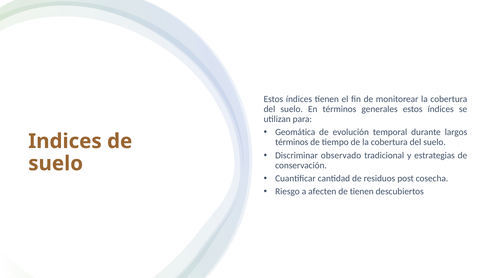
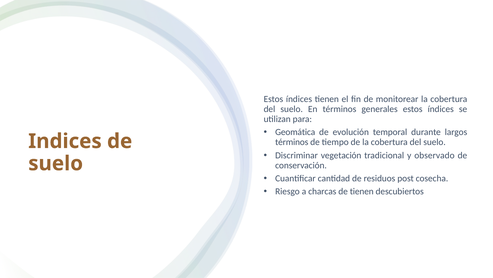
observado: observado -> vegetación
estrategias: estrategias -> observado
afecten: afecten -> charcas
